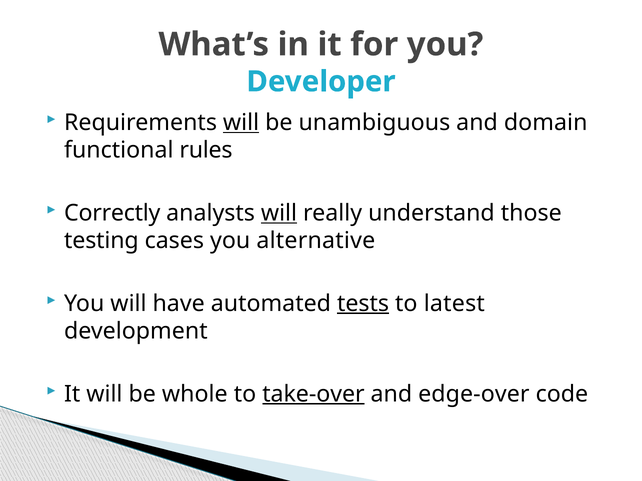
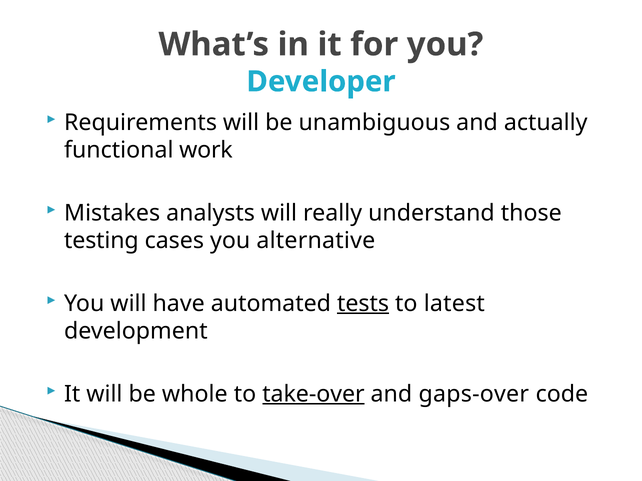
will at (241, 123) underline: present -> none
domain: domain -> actually
rules: rules -> work
Correctly: Correctly -> Mistakes
will at (279, 213) underline: present -> none
edge-over: edge-over -> gaps-over
